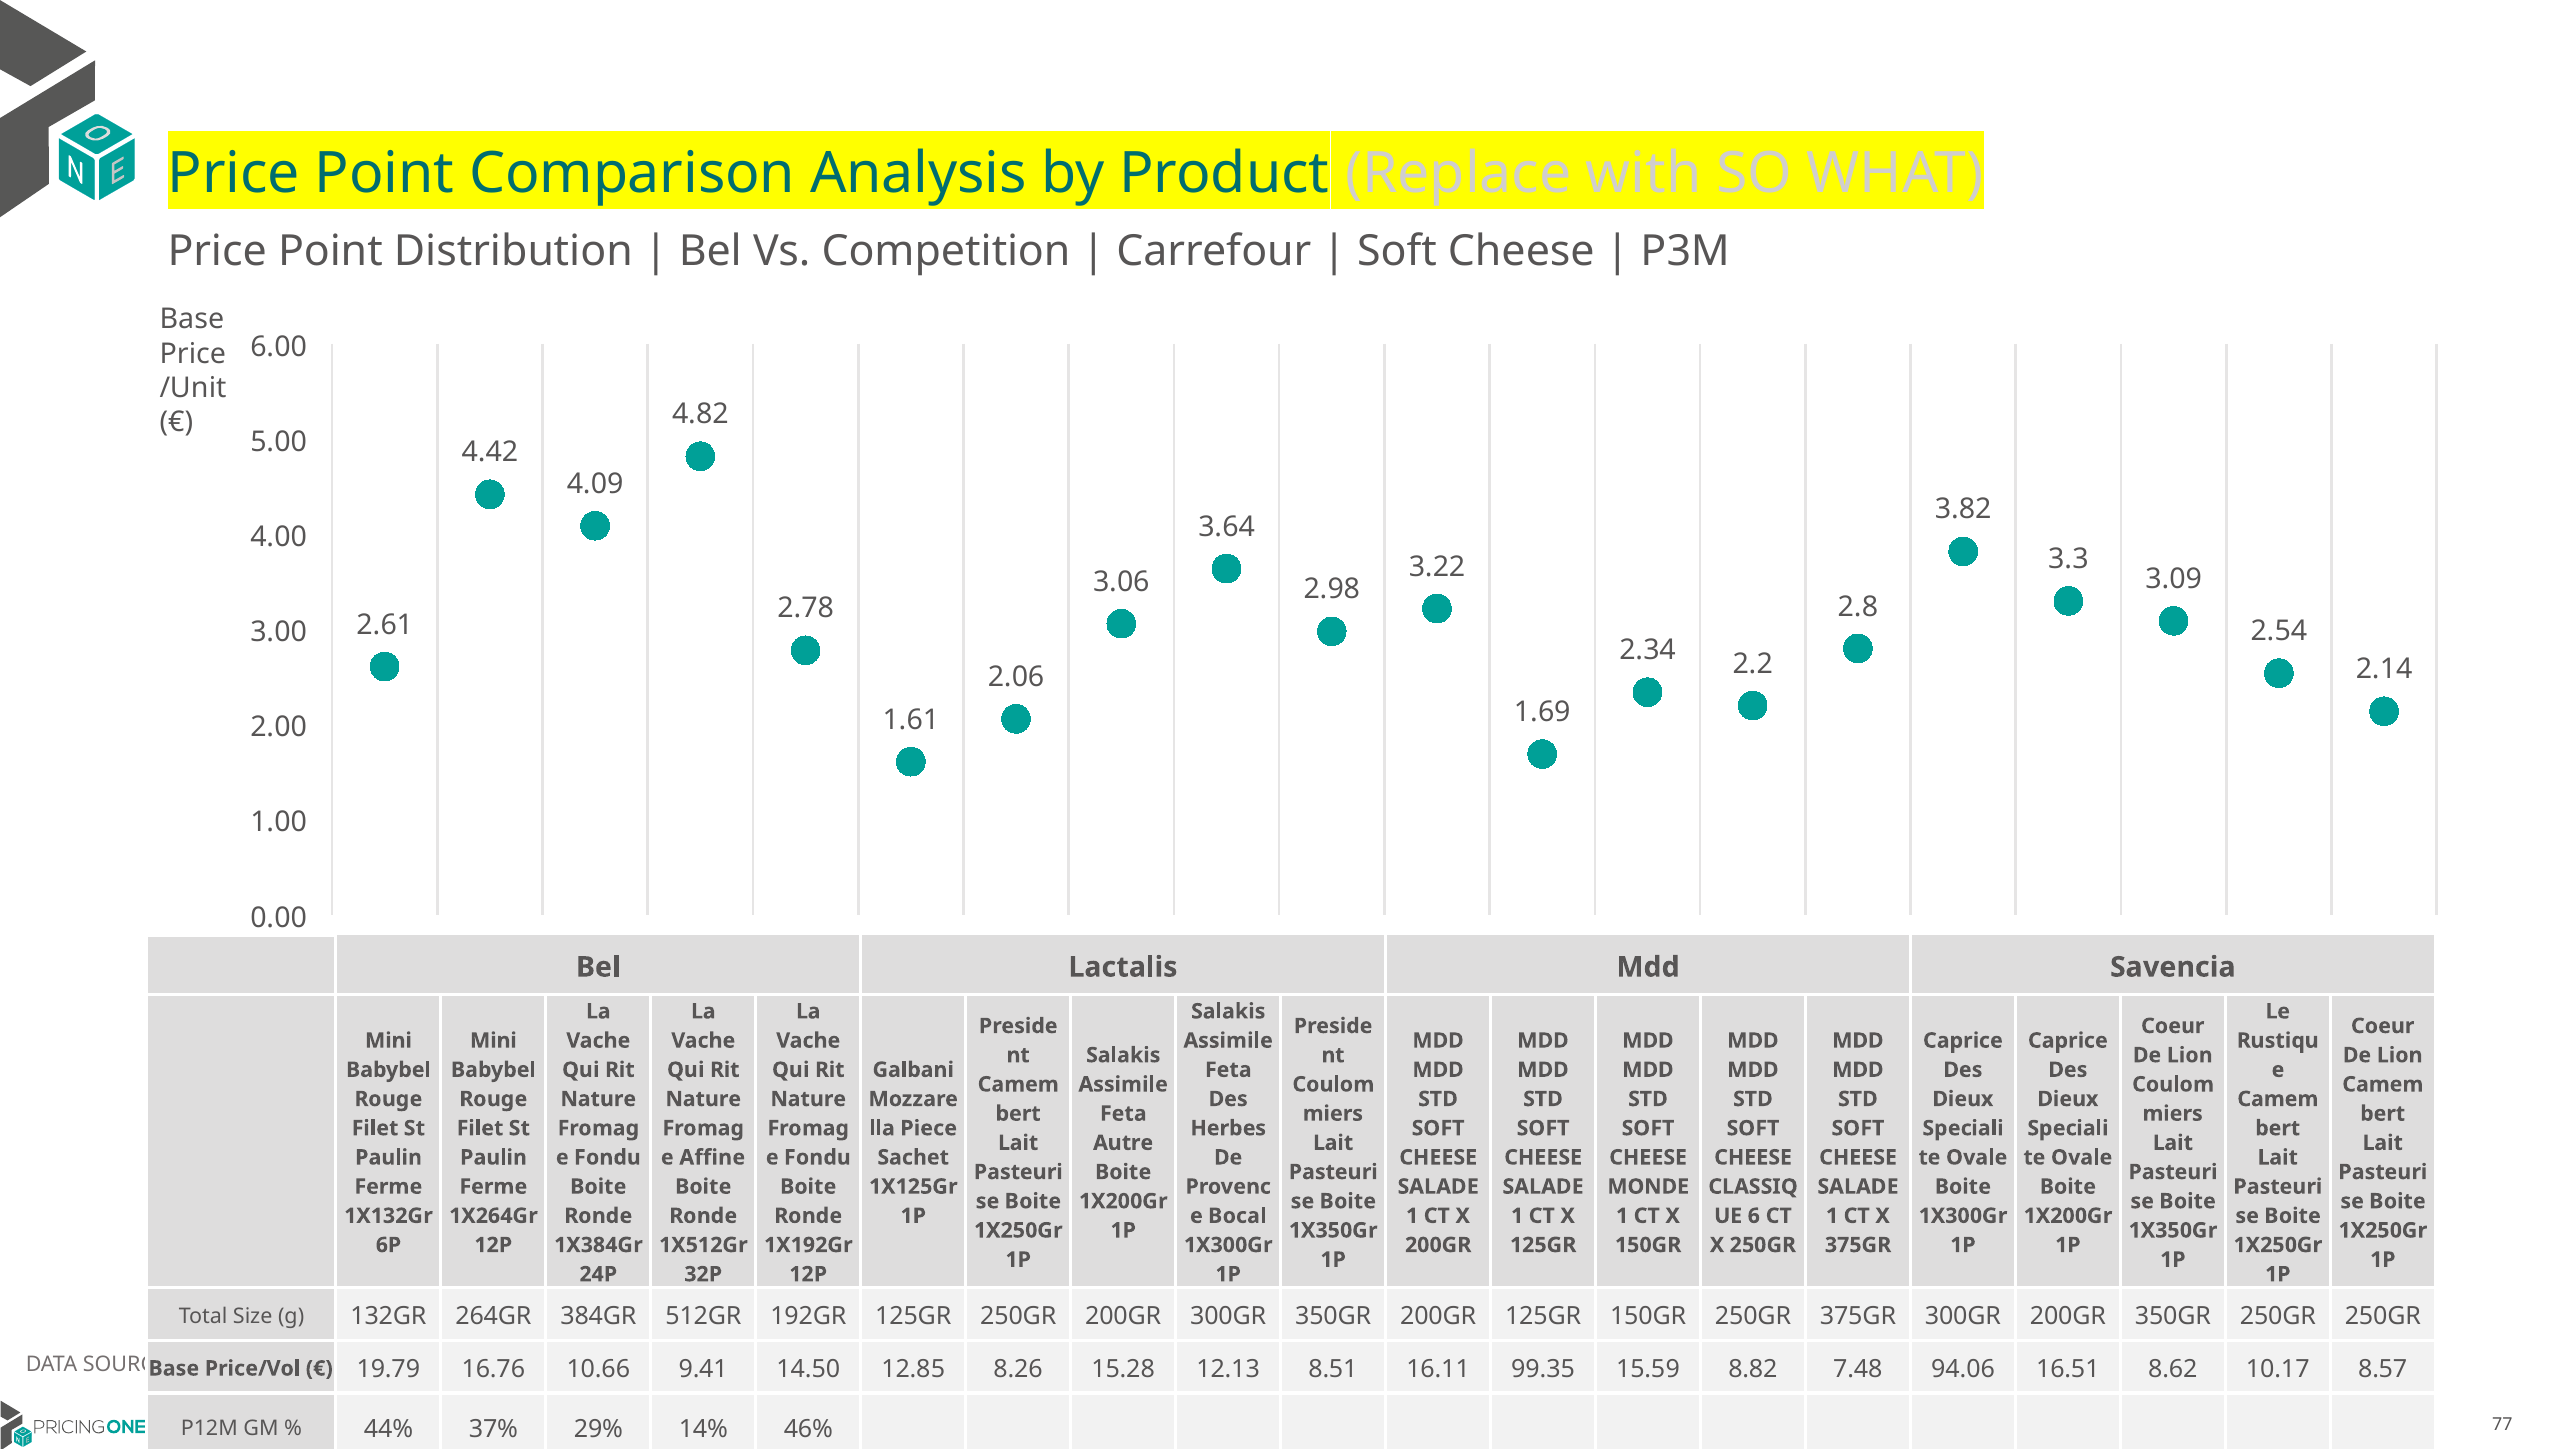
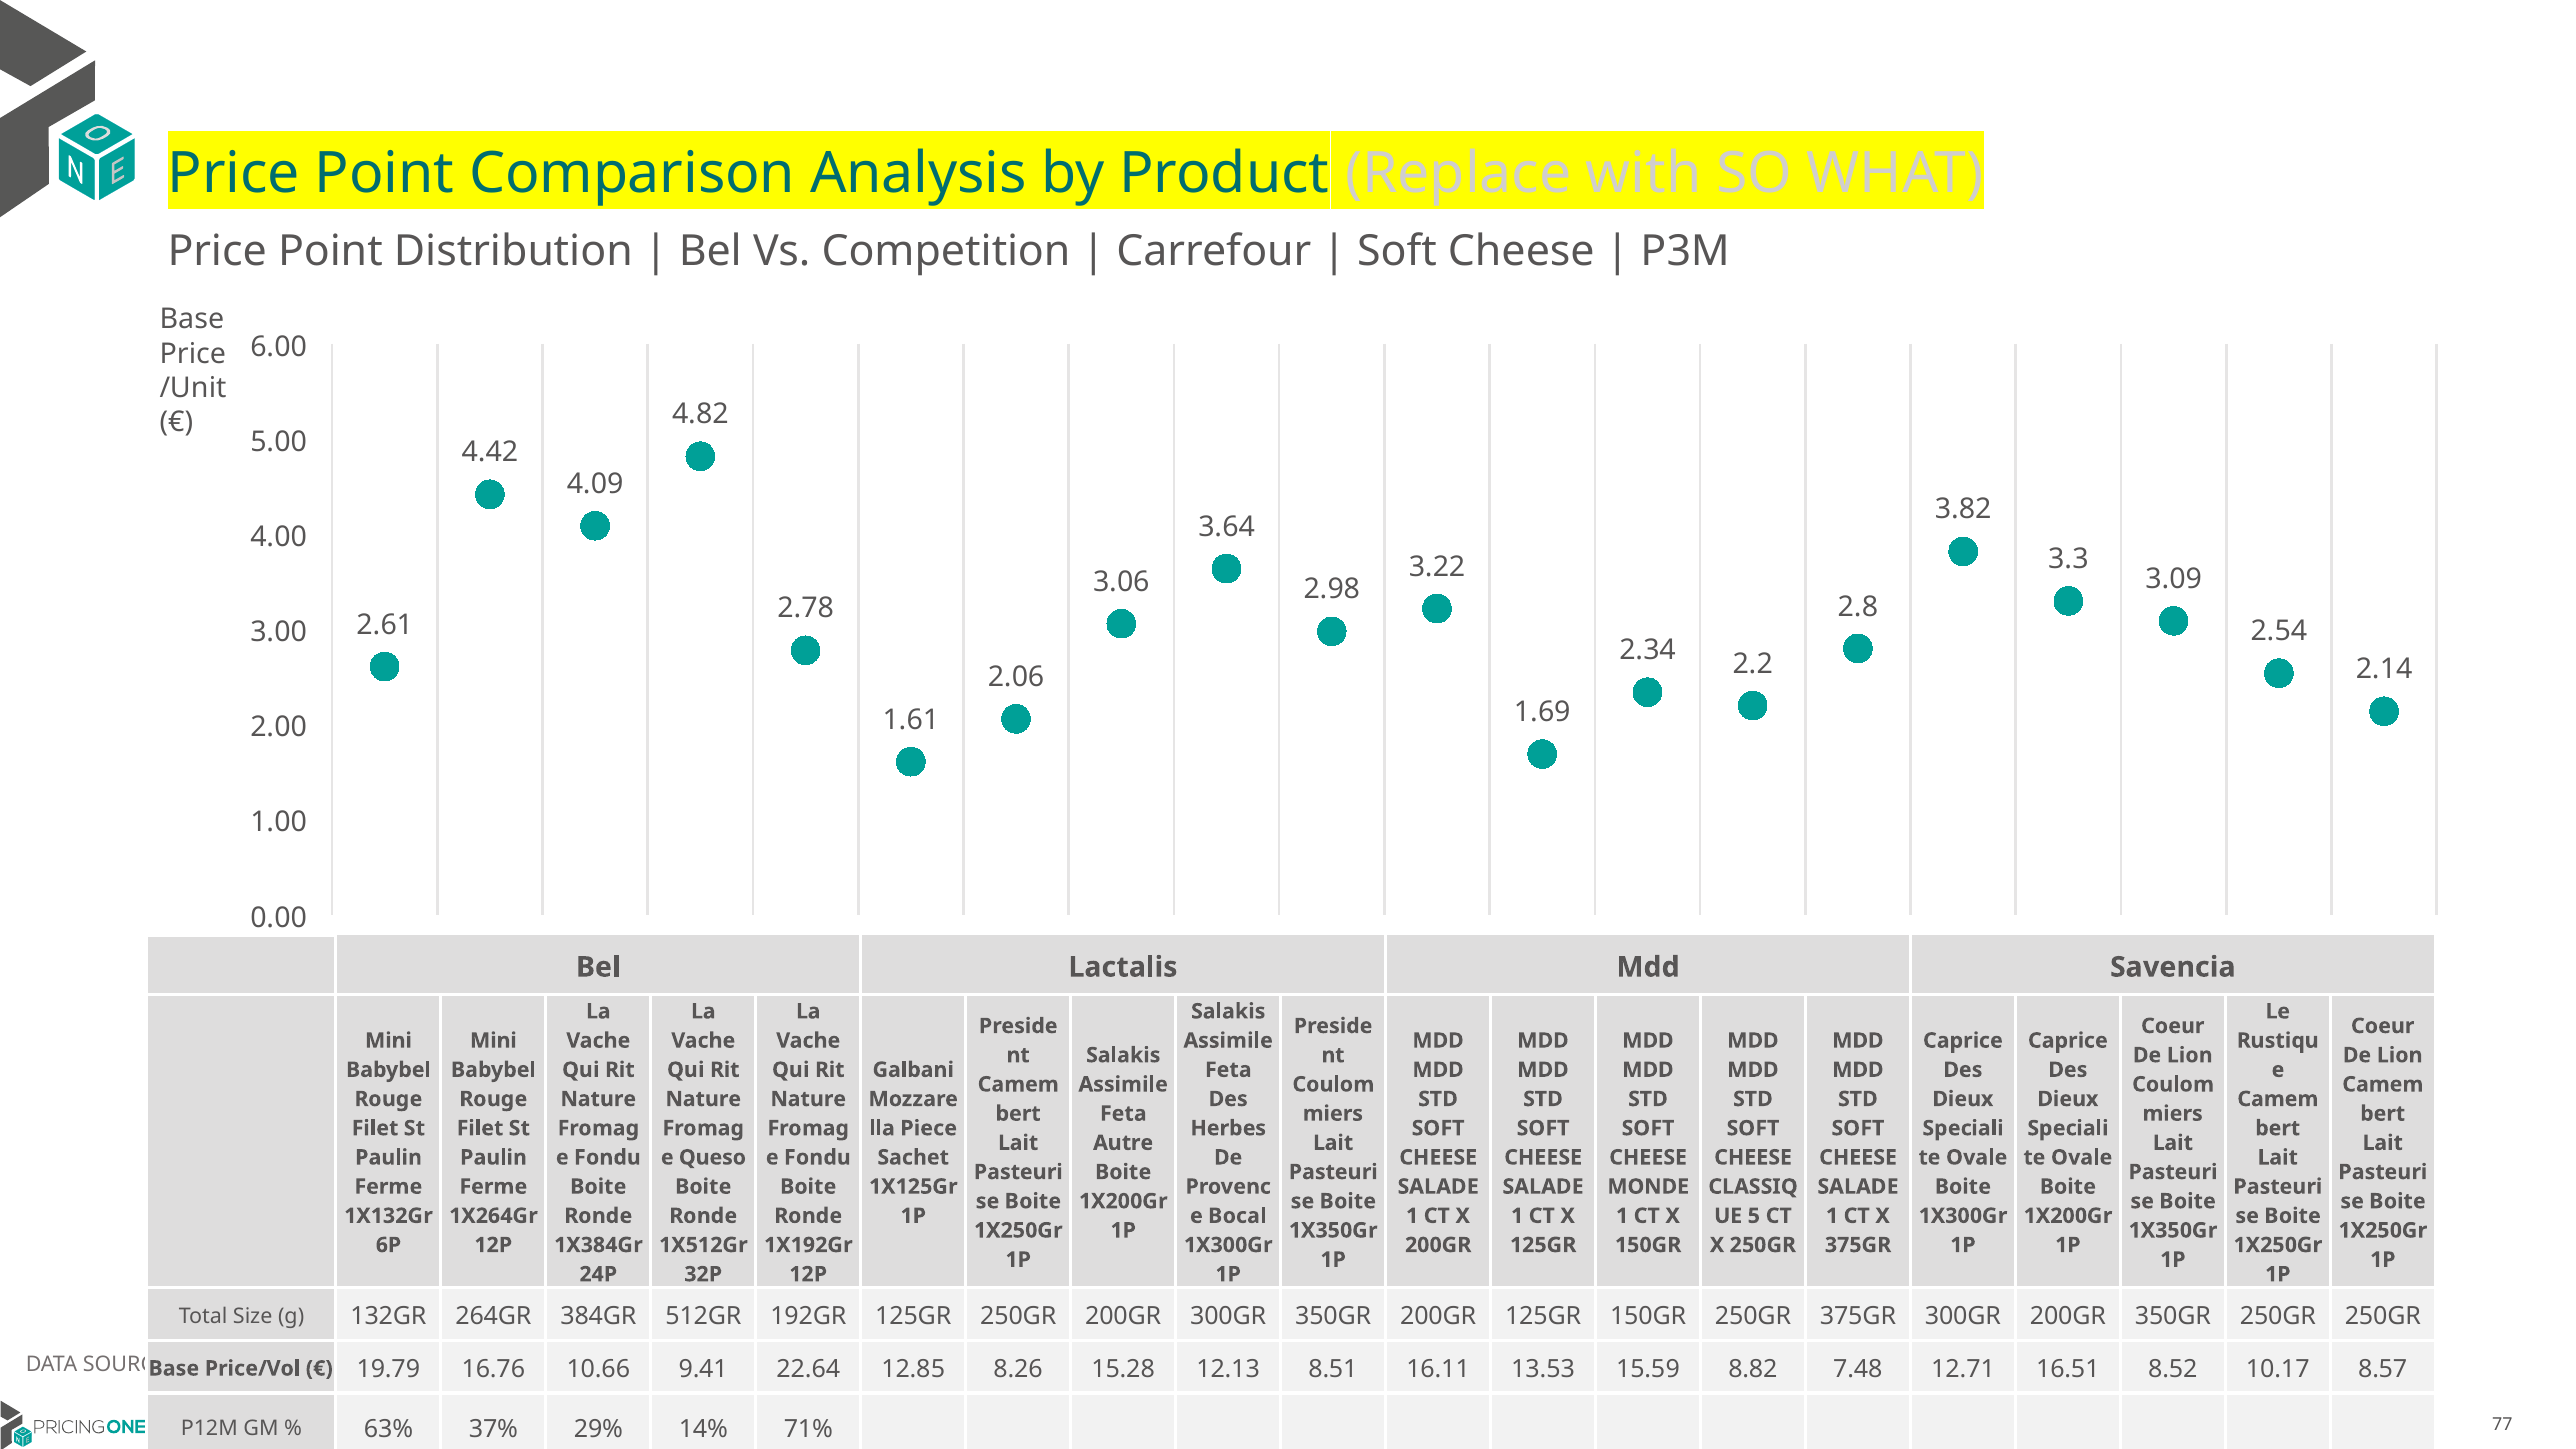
Affine: Affine -> Queso
6: 6 -> 5
14.50: 14.50 -> 22.64
99.35: 99.35 -> 13.53
94.06: 94.06 -> 12.71
8.62: 8.62 -> 8.52
44%: 44% -> 63%
46%: 46% -> 71%
